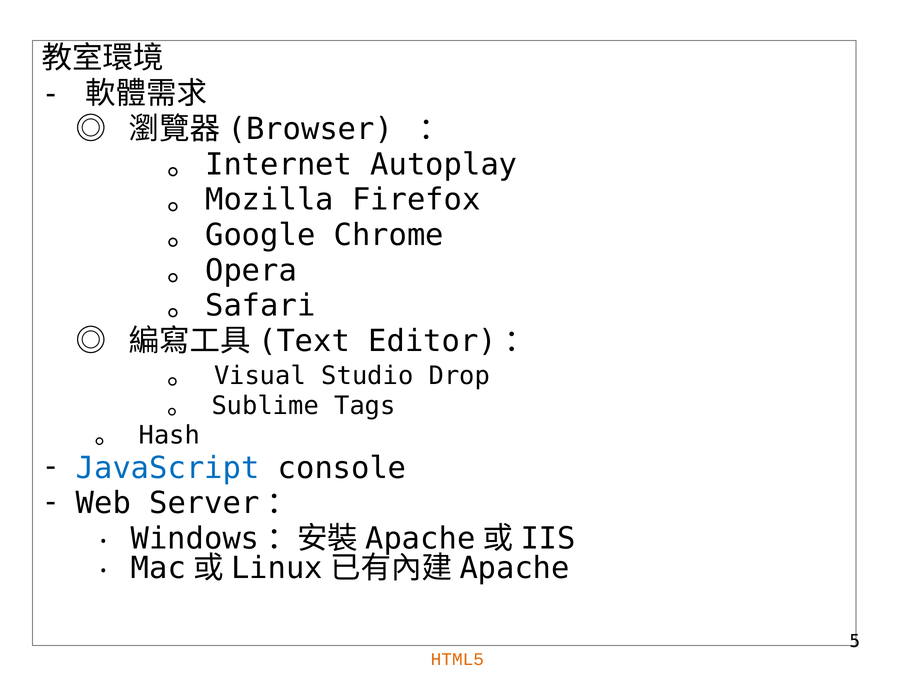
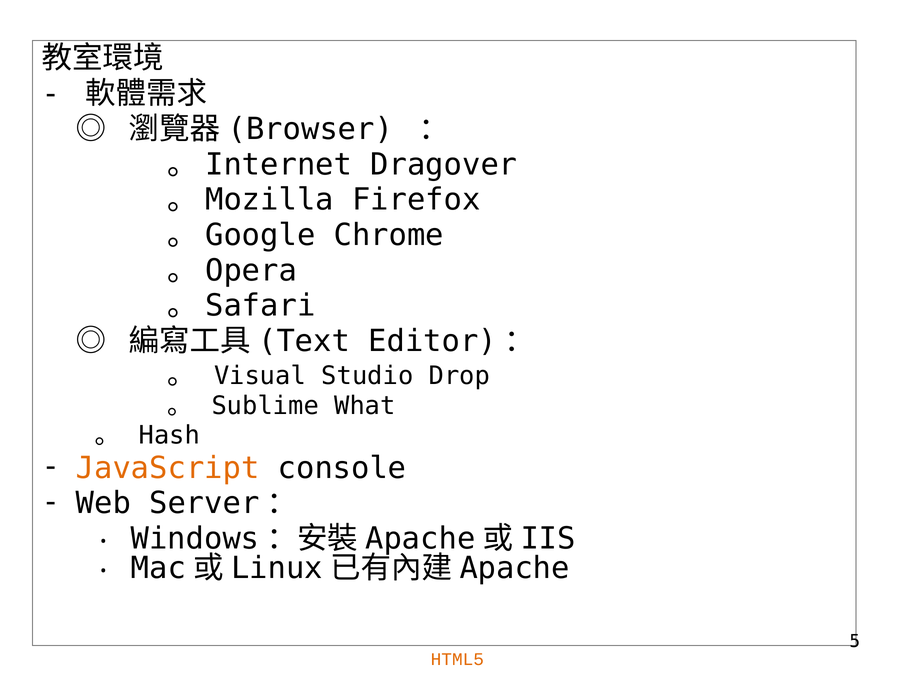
Autoplay: Autoplay -> Dragover
Tags: Tags -> What
JavaScript colour: blue -> orange
